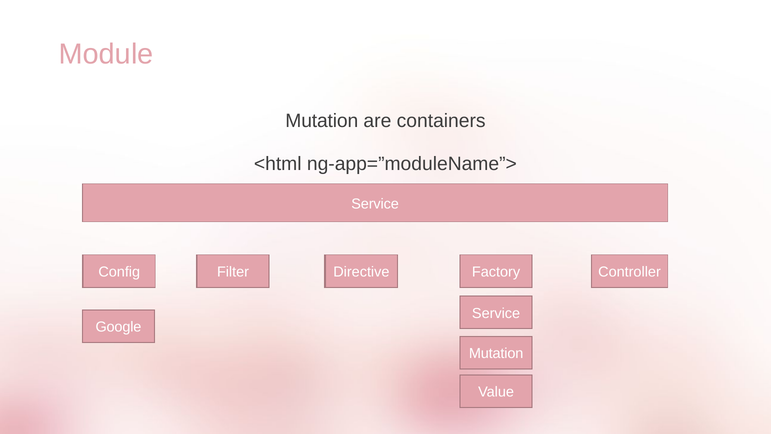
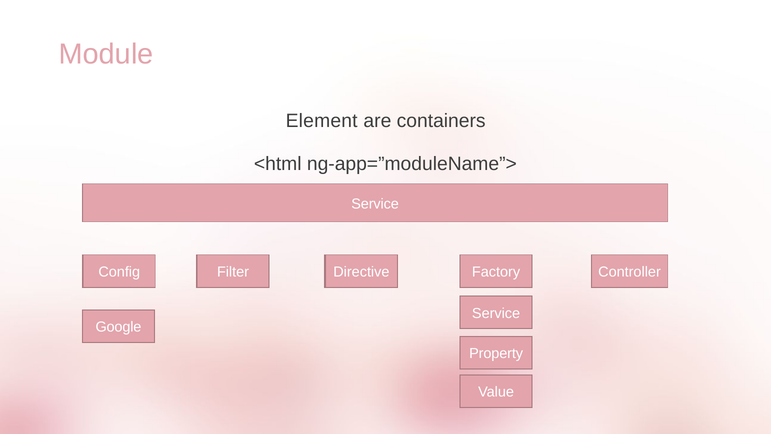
Mutation at (322, 121): Mutation -> Element
Mutation at (496, 353): Mutation -> Property
